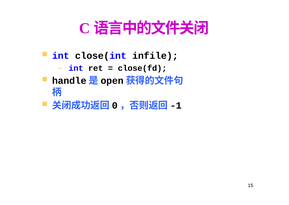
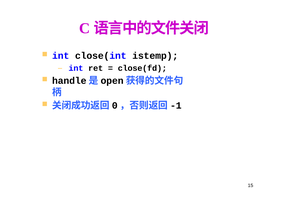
infile: infile -> istemp
